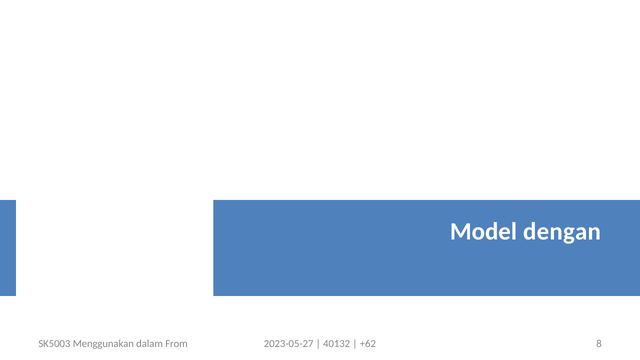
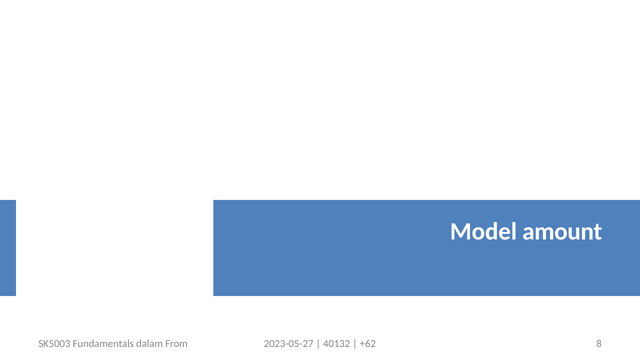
dengan: dengan -> amount
Menggunakan: Menggunakan -> Fundamentals
